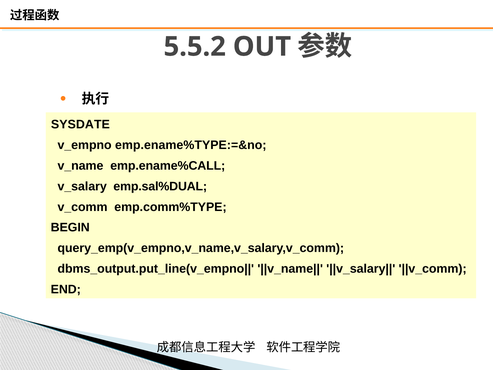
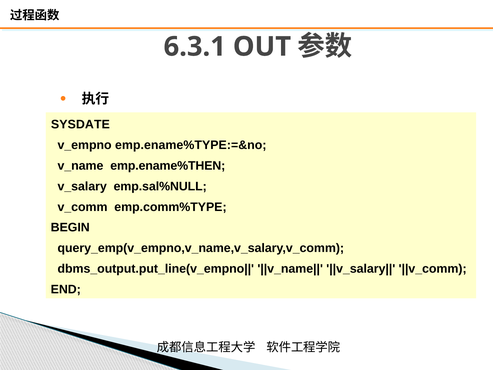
5.5.2: 5.5.2 -> 6.3.1
emp.ename%CALL: emp.ename%CALL -> emp.ename%THEN
emp.sal%DUAL: emp.sal%DUAL -> emp.sal%NULL
